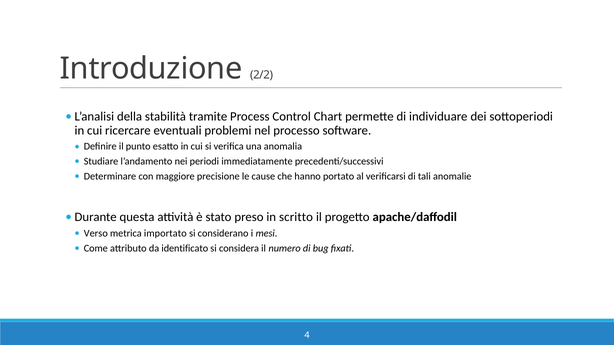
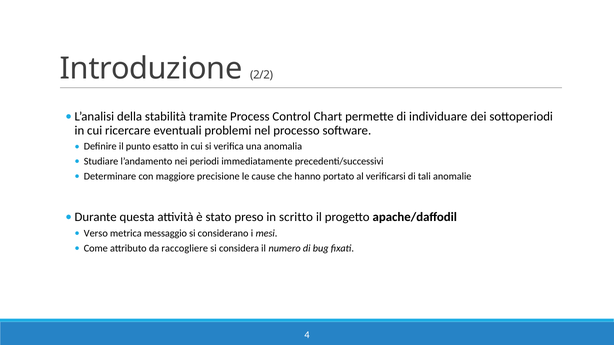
importato: importato -> messaggio
identificato: identificato -> raccogliere
